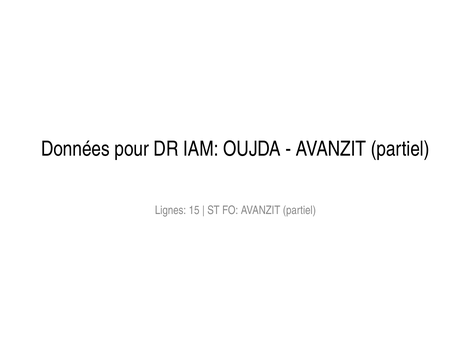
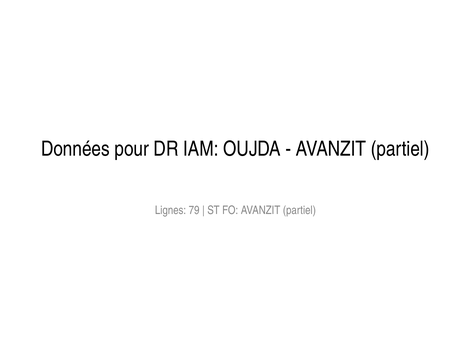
15: 15 -> 79
